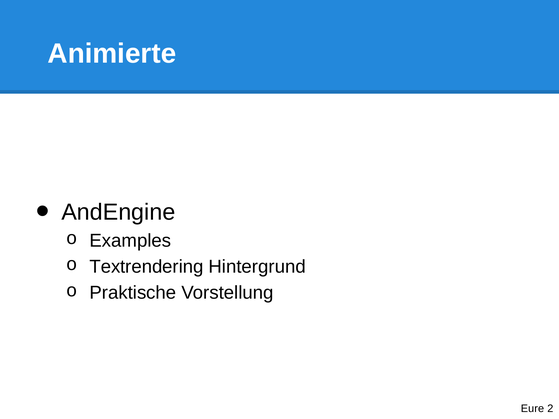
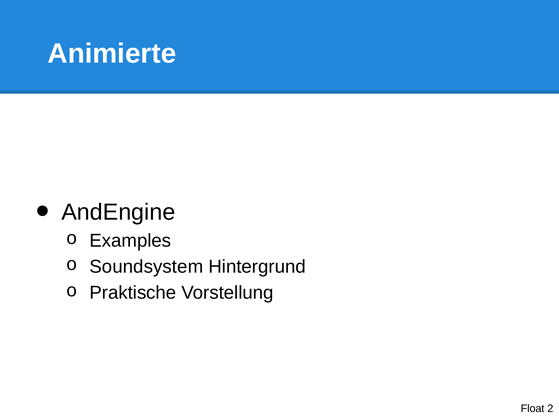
Textrendering: Textrendering -> Soundsystem
Eure: Eure -> Float
